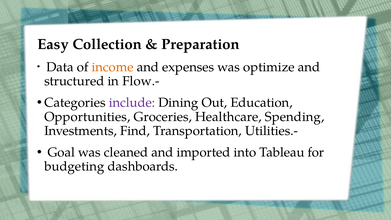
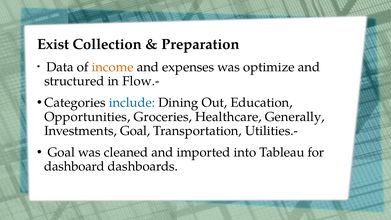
Easy: Easy -> Exist
include colour: purple -> blue
Spending: Spending -> Generally
Investments Find: Find -> Goal
budgeting: budgeting -> dashboard
